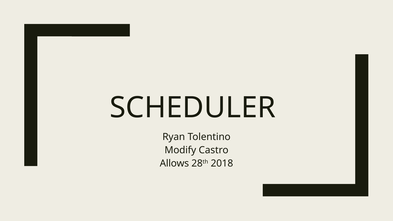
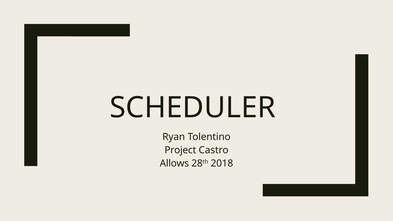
Modify: Modify -> Project
